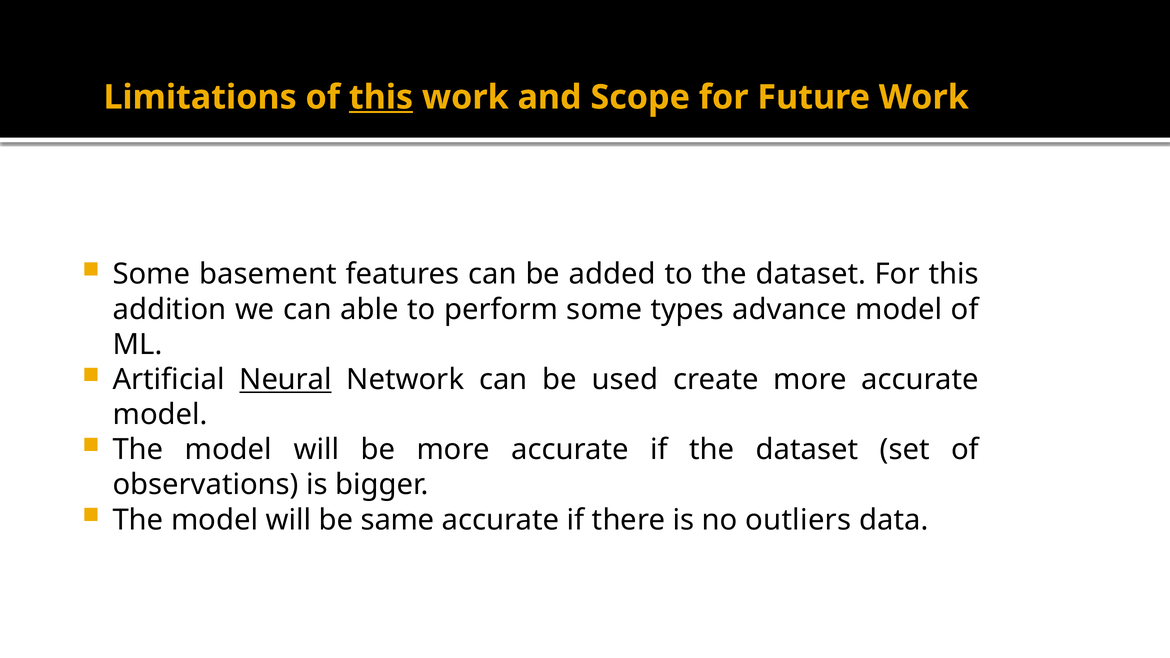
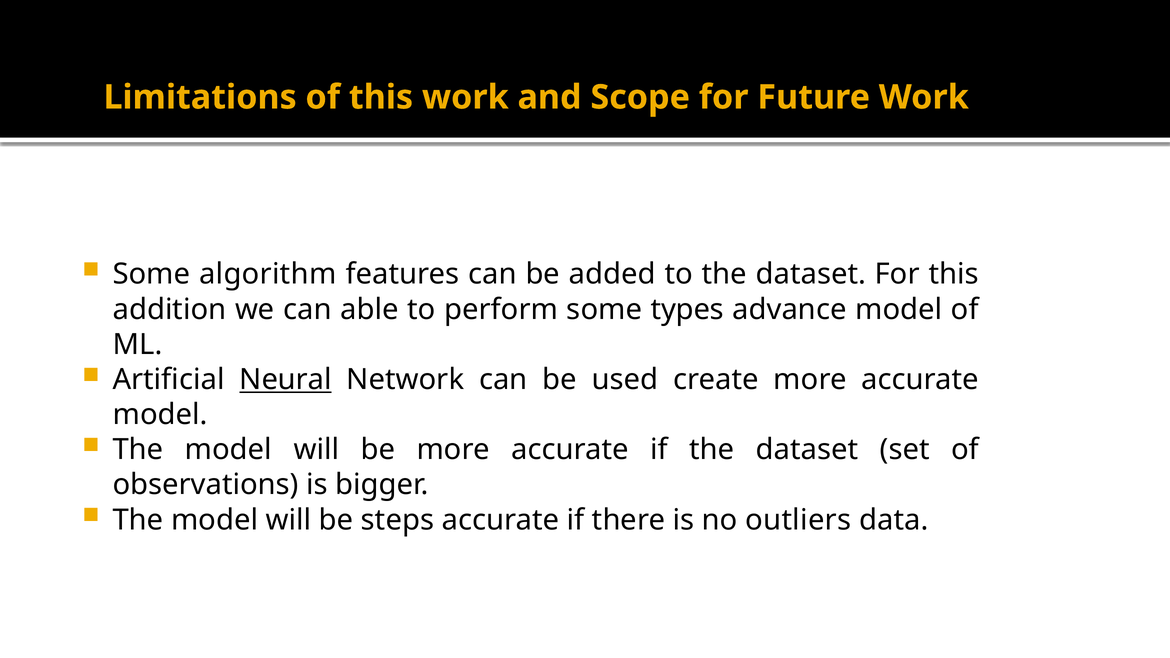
this at (381, 97) underline: present -> none
basement: basement -> algorithm
same: same -> steps
